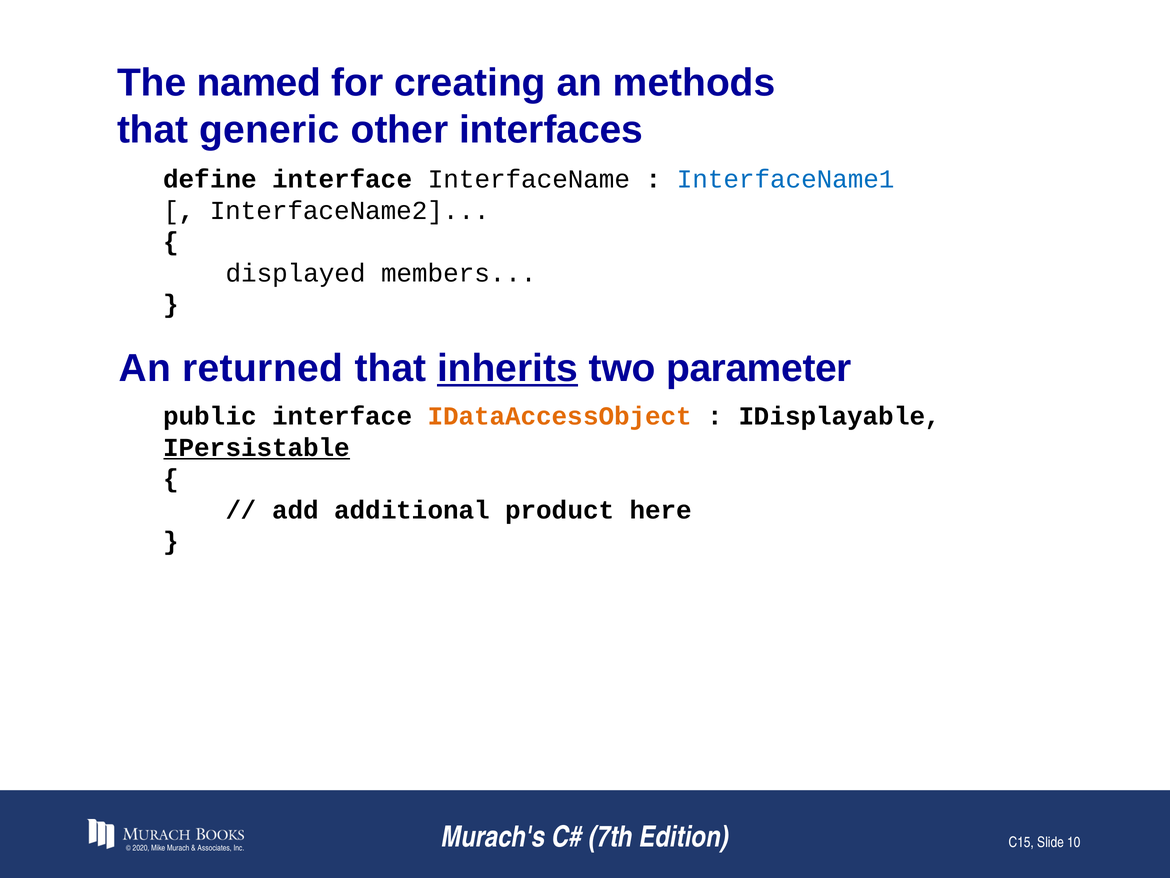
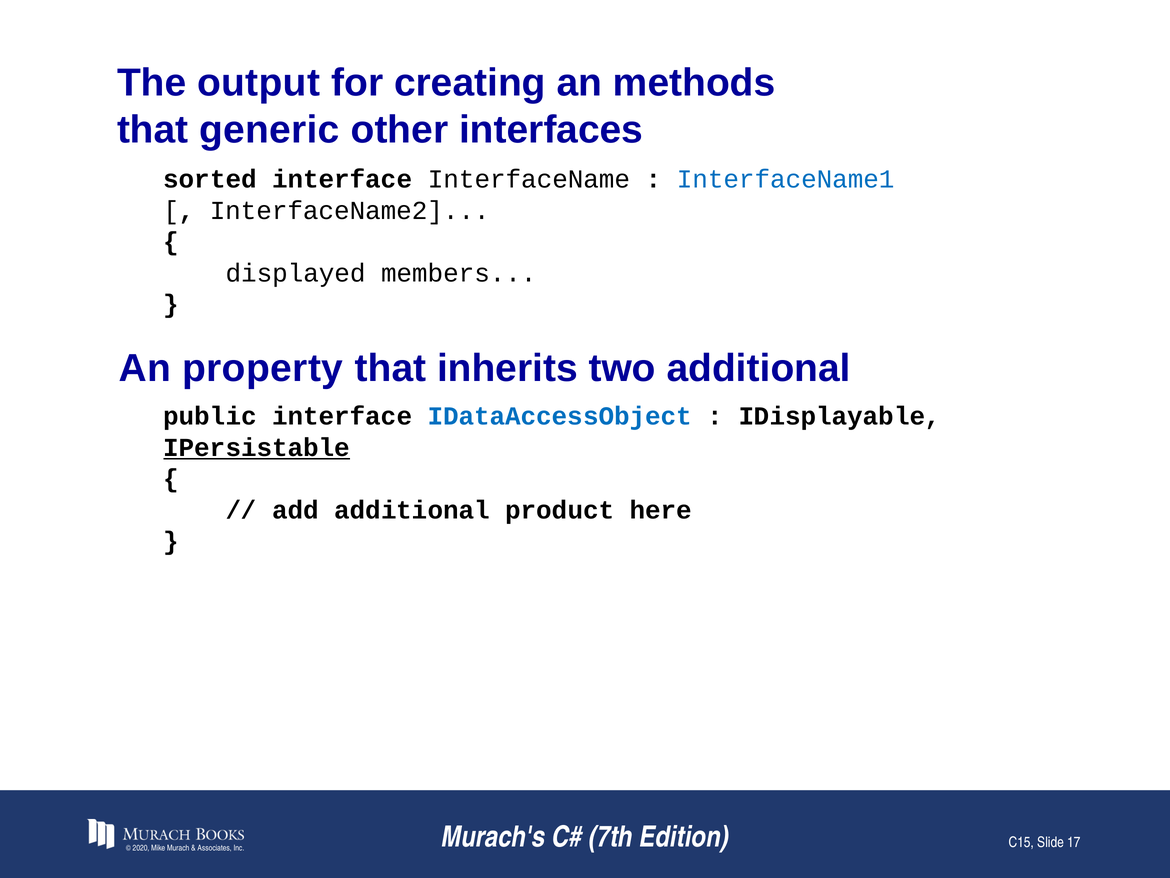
named: named -> output
define: define -> sorted
returned: returned -> property
inherits underline: present -> none
two parameter: parameter -> additional
IDataAccessObject colour: orange -> blue
10: 10 -> 17
